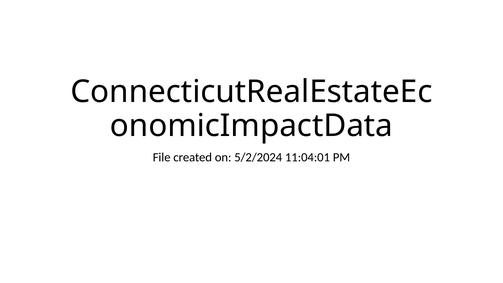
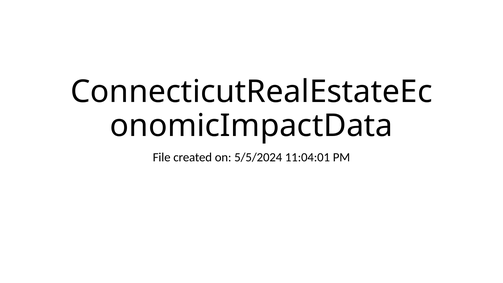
5/2/2024: 5/2/2024 -> 5/5/2024
